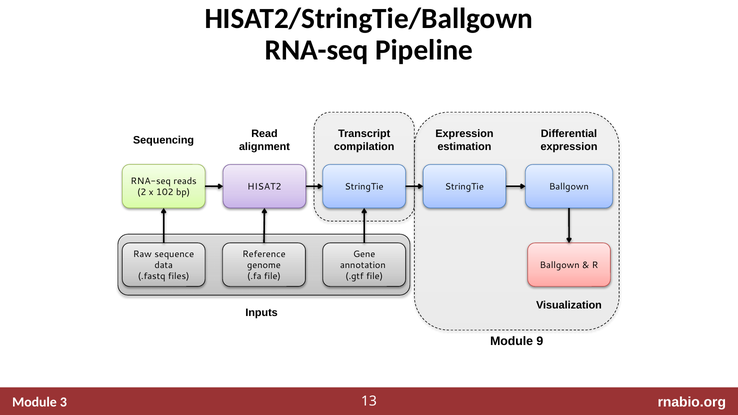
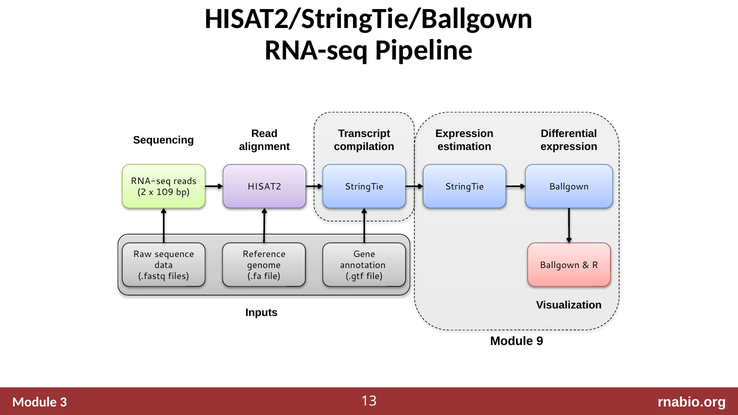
102: 102 -> 109
